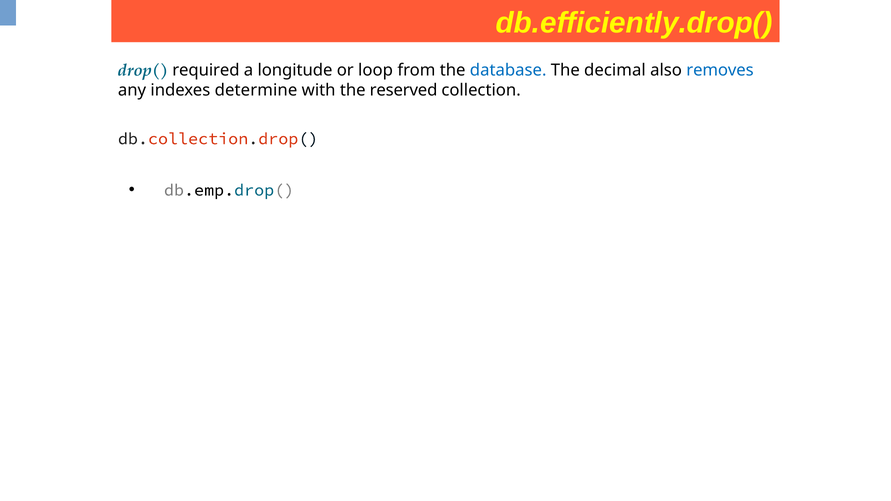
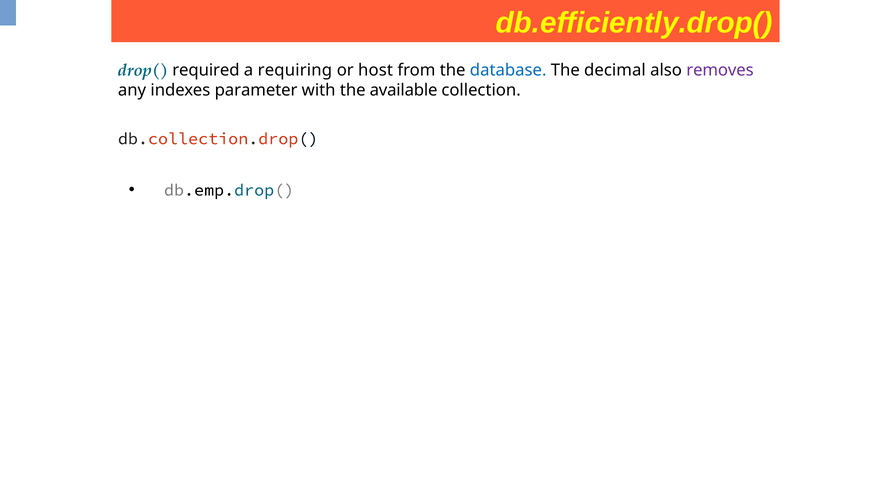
longitude: longitude -> requiring
loop: loop -> host
removes colour: blue -> purple
determine: determine -> parameter
reserved: reserved -> available
